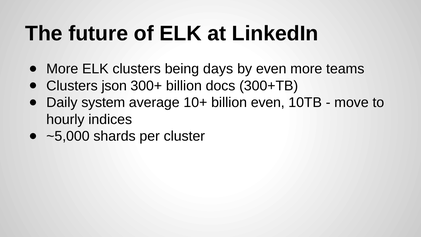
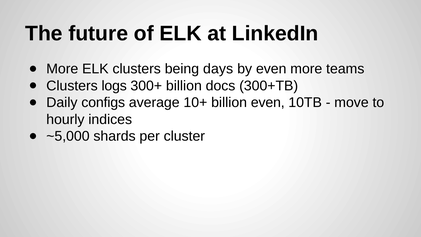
json: json -> logs
system: system -> configs
